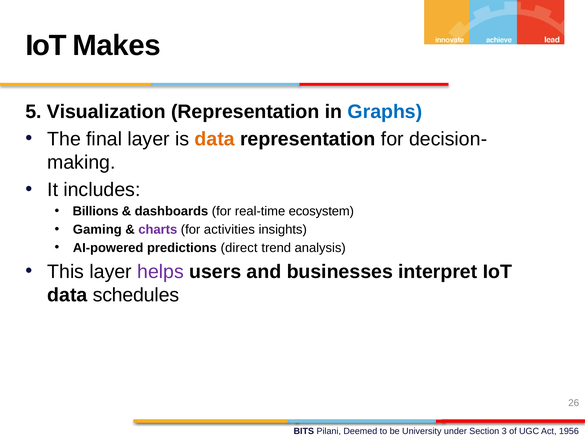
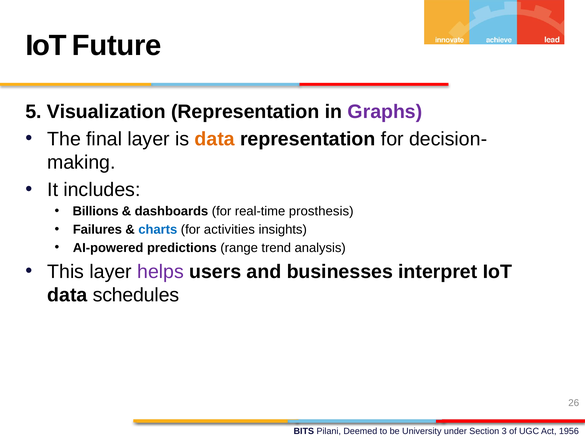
Makes: Makes -> Future
Graphs colour: blue -> purple
ecosystem: ecosystem -> prosthesis
Gaming: Gaming -> Failures
charts colour: purple -> blue
direct: direct -> range
